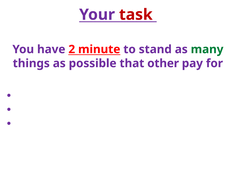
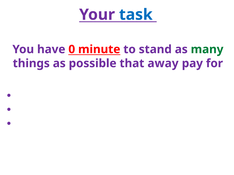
task colour: red -> blue
2: 2 -> 0
other: other -> away
